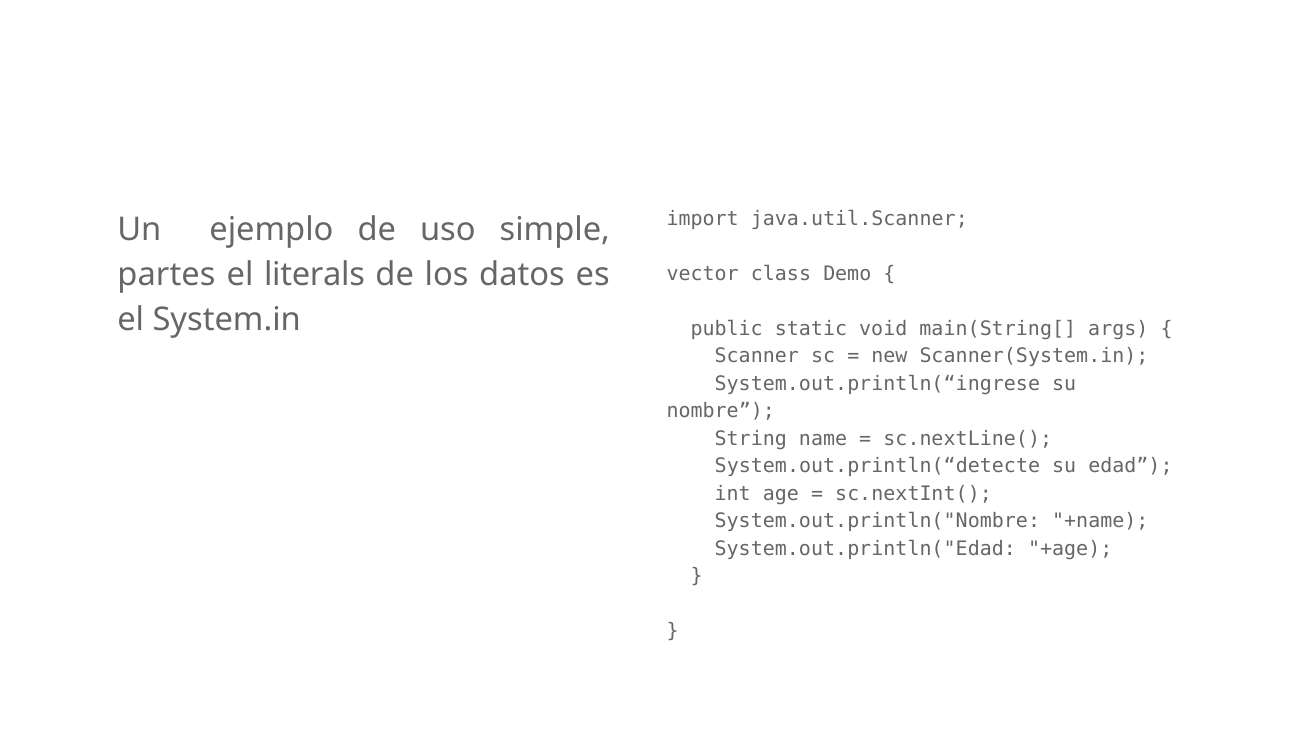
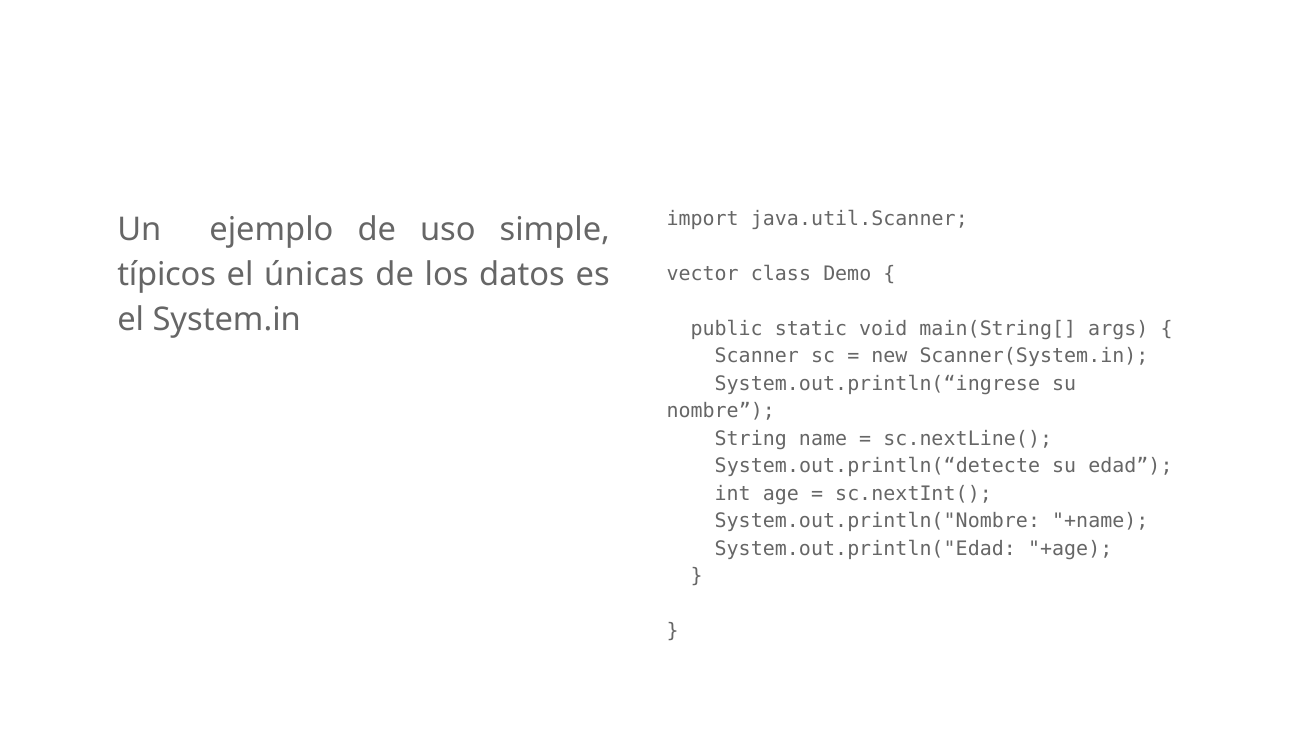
partes: partes -> típicos
literals: literals -> únicas
